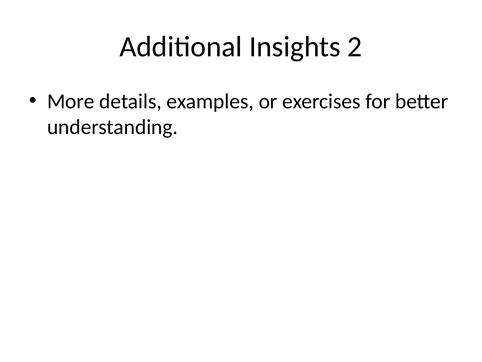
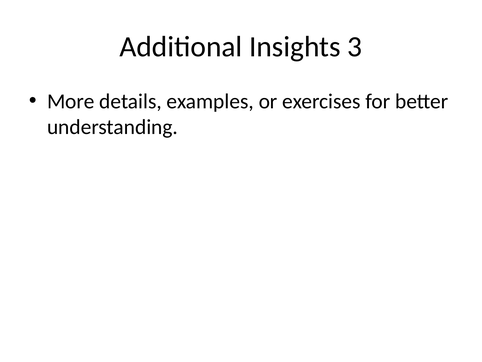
2: 2 -> 3
